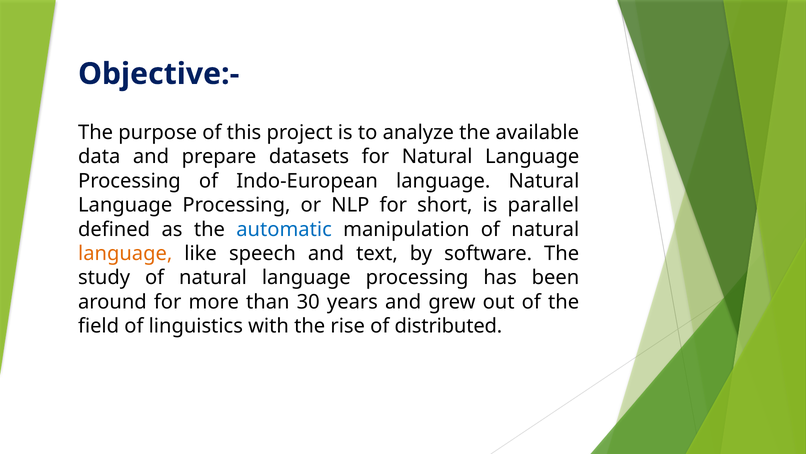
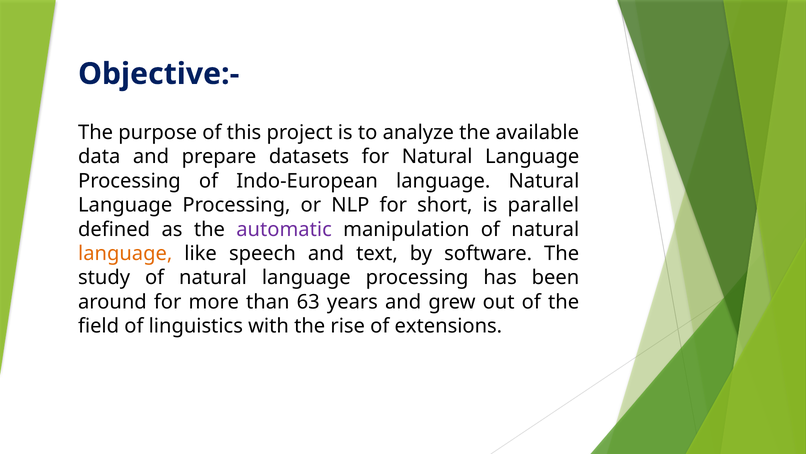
automatic colour: blue -> purple
30: 30 -> 63
distributed: distributed -> extensions
